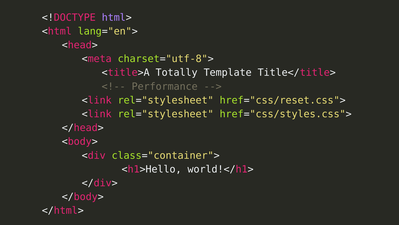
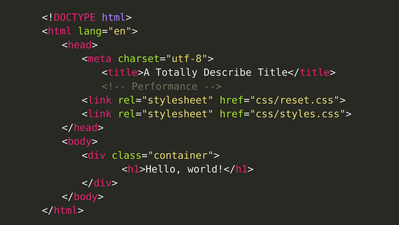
Template: Template -> Describe
